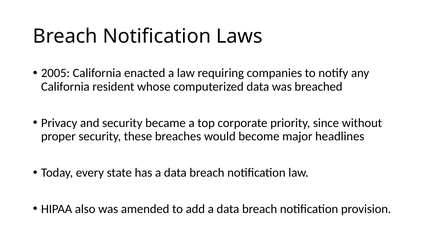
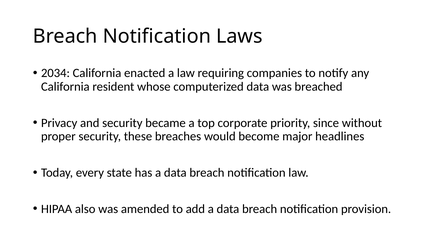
2005: 2005 -> 2034
